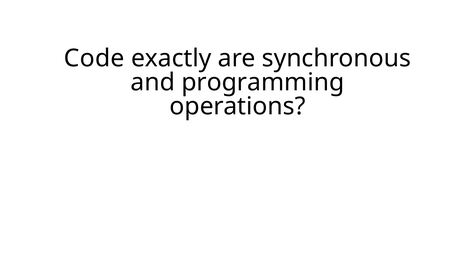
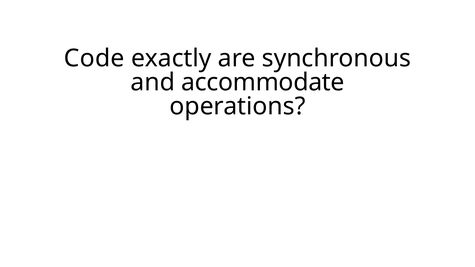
programming: programming -> accommodate
